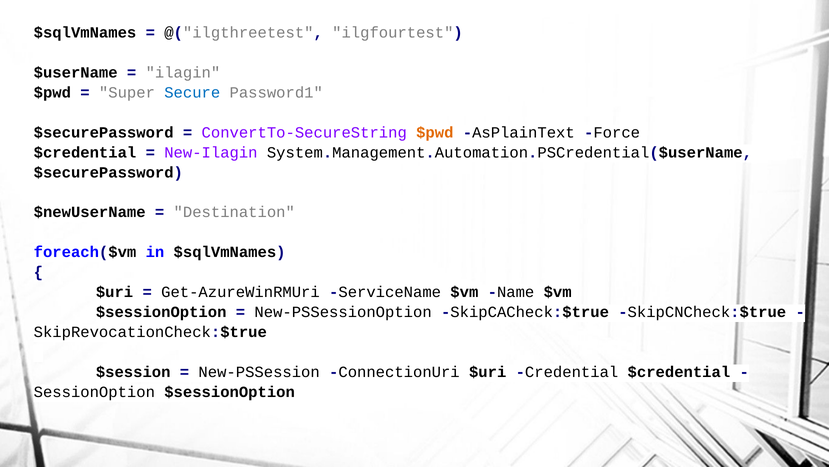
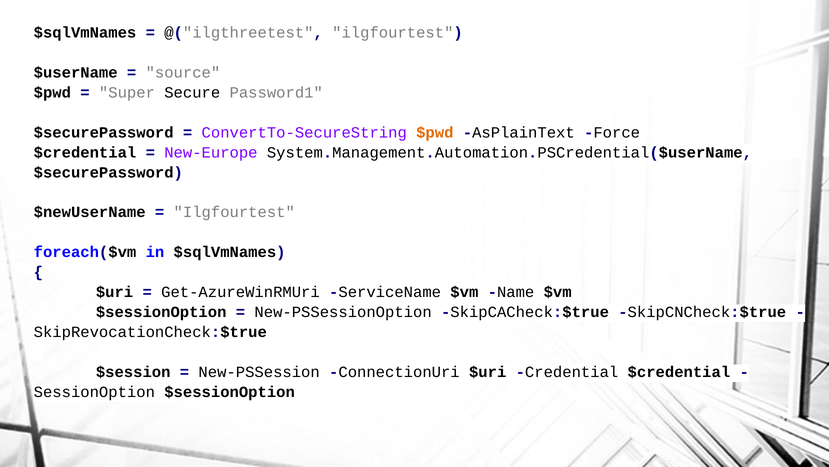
ilagin: ilagin -> source
Secure colour: blue -> black
New-Ilagin: New-Ilagin -> New-Europe
Destination at (234, 212): Destination -> Ilgfourtest
